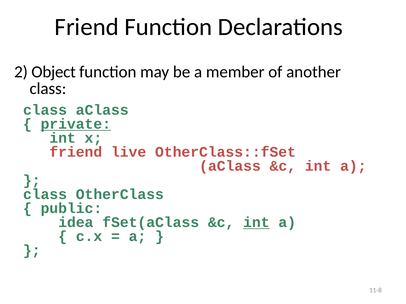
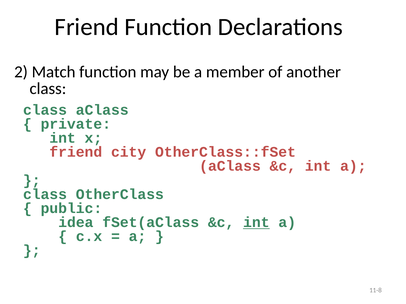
Object: Object -> Match
private underline: present -> none
live: live -> city
